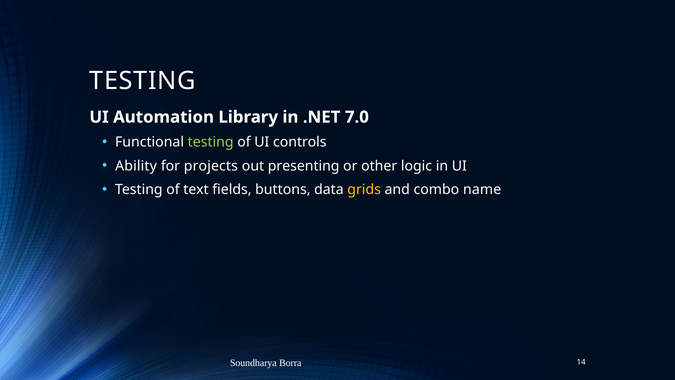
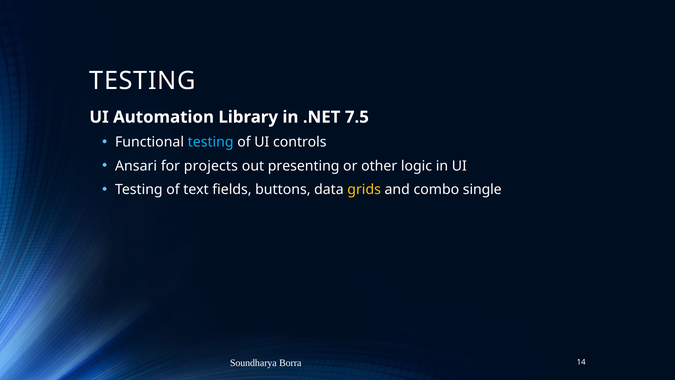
7.0: 7.0 -> 7.5
testing at (211, 142) colour: light green -> light blue
Ability: Ability -> Ansari
name: name -> single
